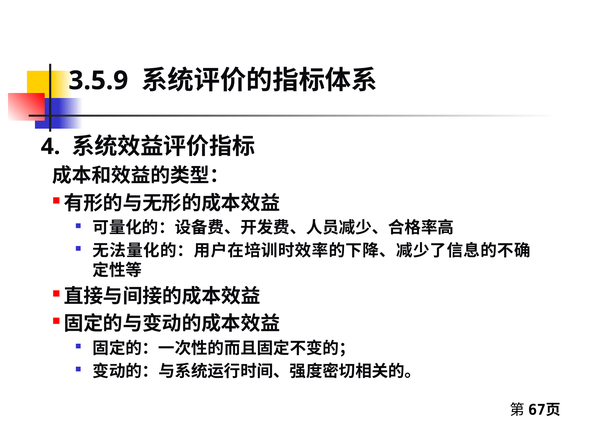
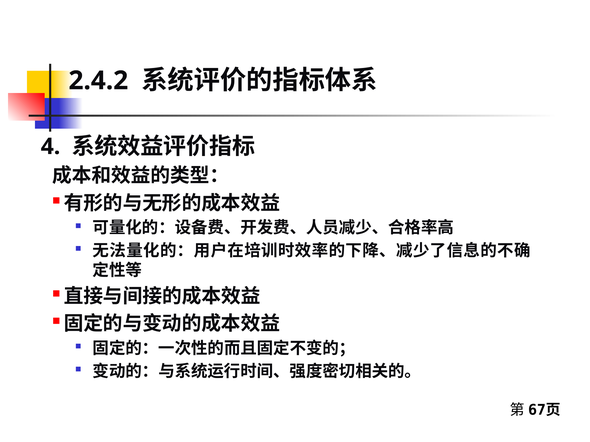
3.5.9: 3.5.9 -> 2.4.2
